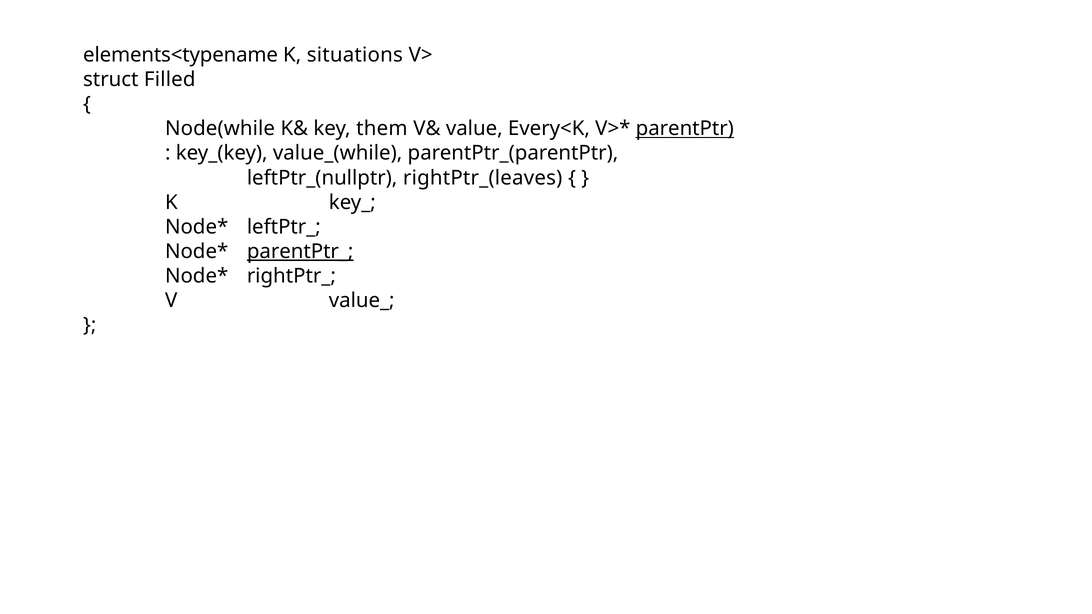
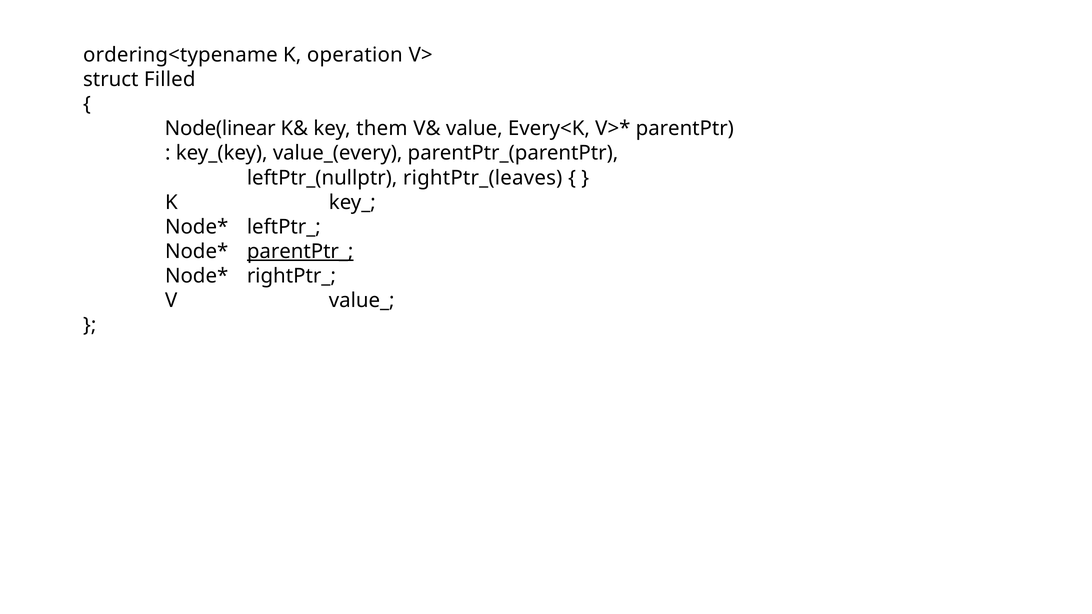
elements<typename: elements<typename -> ordering<typename
situations: situations -> operation
Node(while: Node(while -> Node(linear
parentPtr underline: present -> none
value_(while: value_(while -> value_(every
